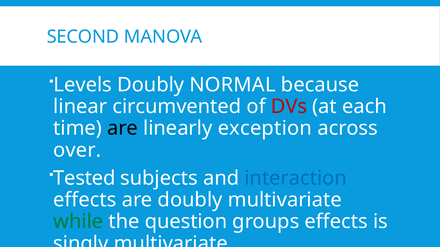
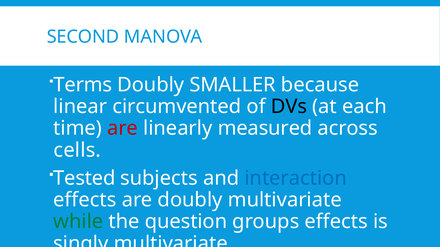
Levels: Levels -> Terms
NORMAL: NORMAL -> SMALLER
DVs colour: red -> black
are at (123, 129) colour: black -> red
exception: exception -> measured
over: over -> cells
